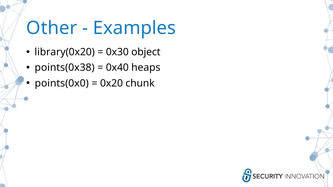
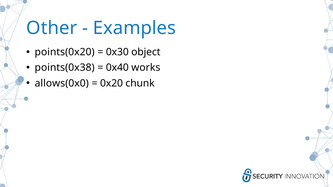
library(0x20: library(0x20 -> points(0x20
heaps: heaps -> works
points(0x0: points(0x0 -> allows(0x0
